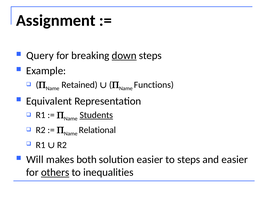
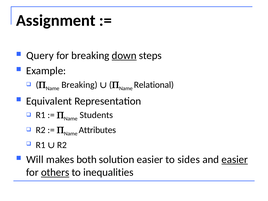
Retained at (79, 85): Retained -> Breaking
Functions: Functions -> Relational
Students underline: present -> none
Relational: Relational -> Attributes
to steps: steps -> sides
easier at (235, 159) underline: none -> present
